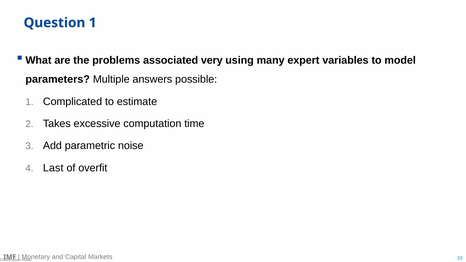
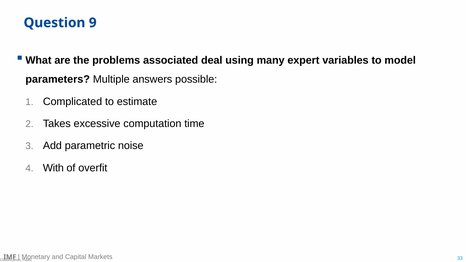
Question 1: 1 -> 9
very: very -> deal
Last: Last -> With
